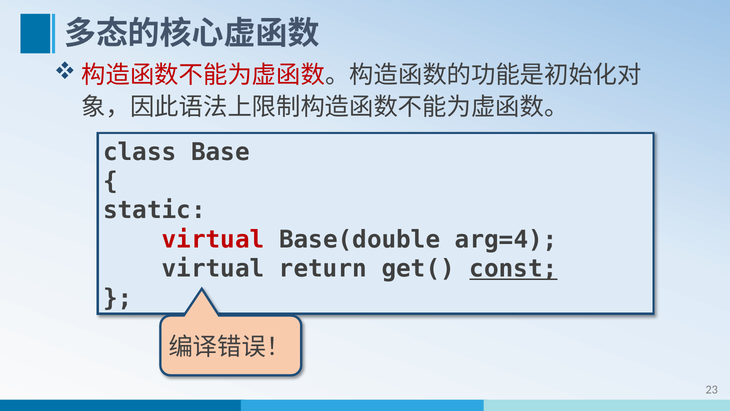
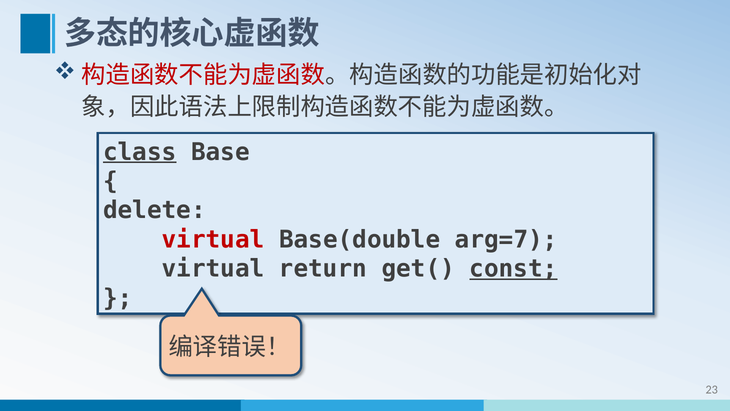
class underline: none -> present
static: static -> delete
arg=4: arg=4 -> arg=7
